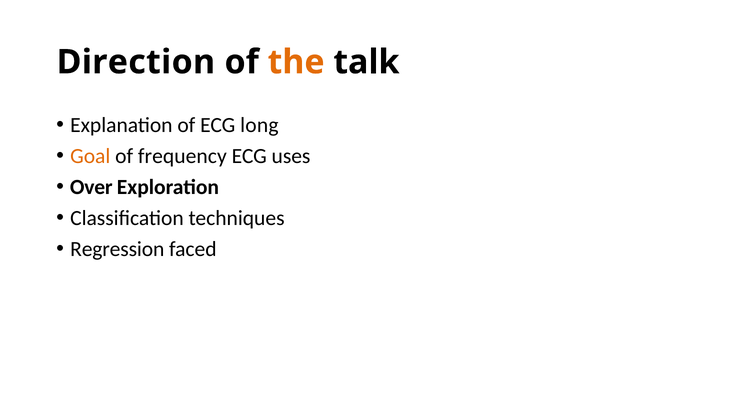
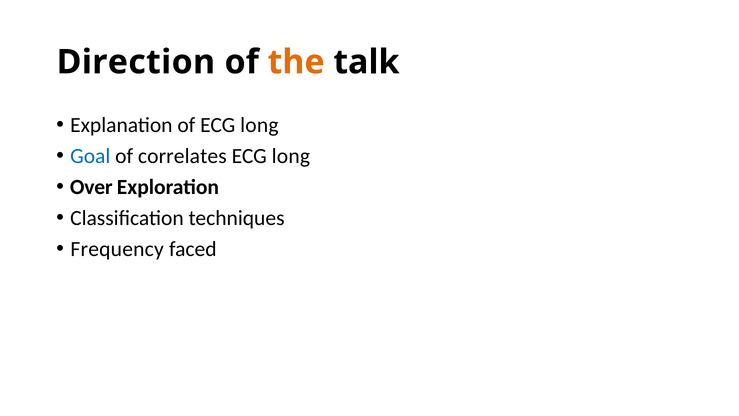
Goal colour: orange -> blue
frequency: frequency -> correlates
uses at (291, 156): uses -> long
Regression: Regression -> Frequency
